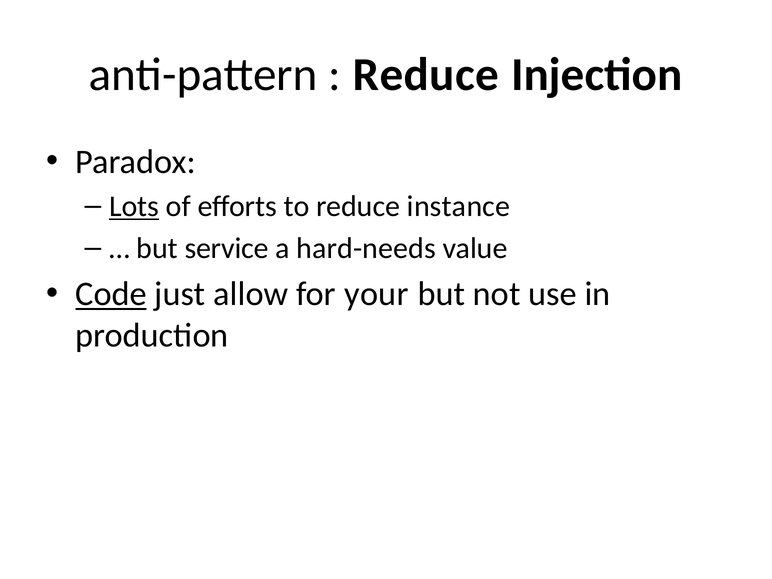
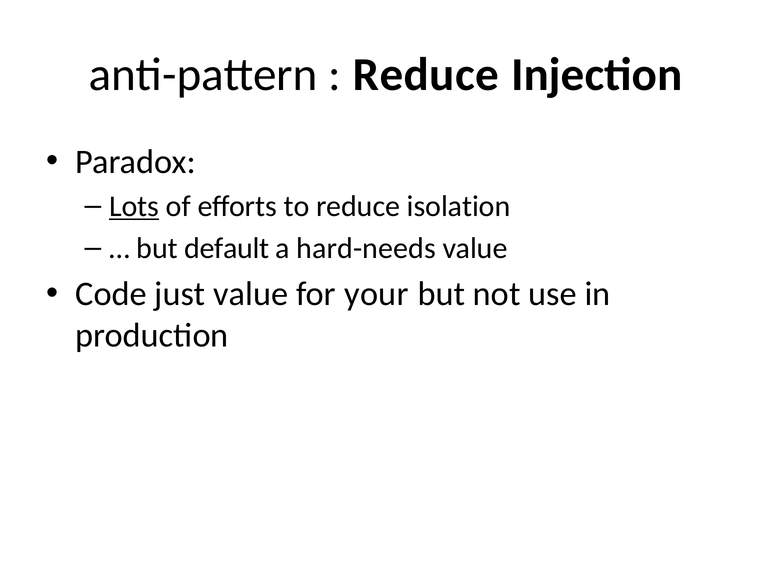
instance: instance -> isolation
service: service -> default
Code underline: present -> none
just allow: allow -> value
